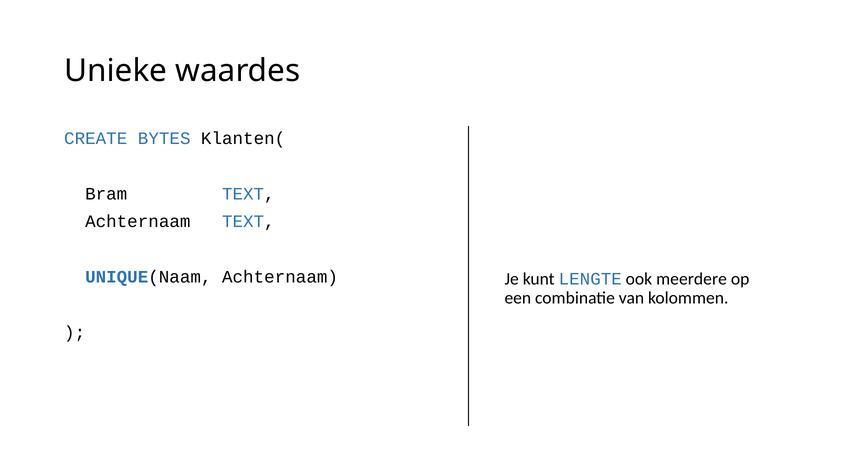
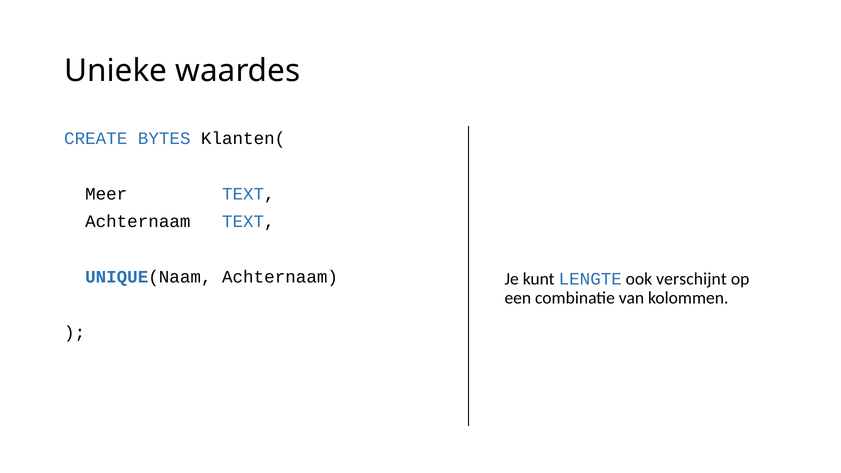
Bram: Bram -> Meer
meerdere: meerdere -> verschijnt
